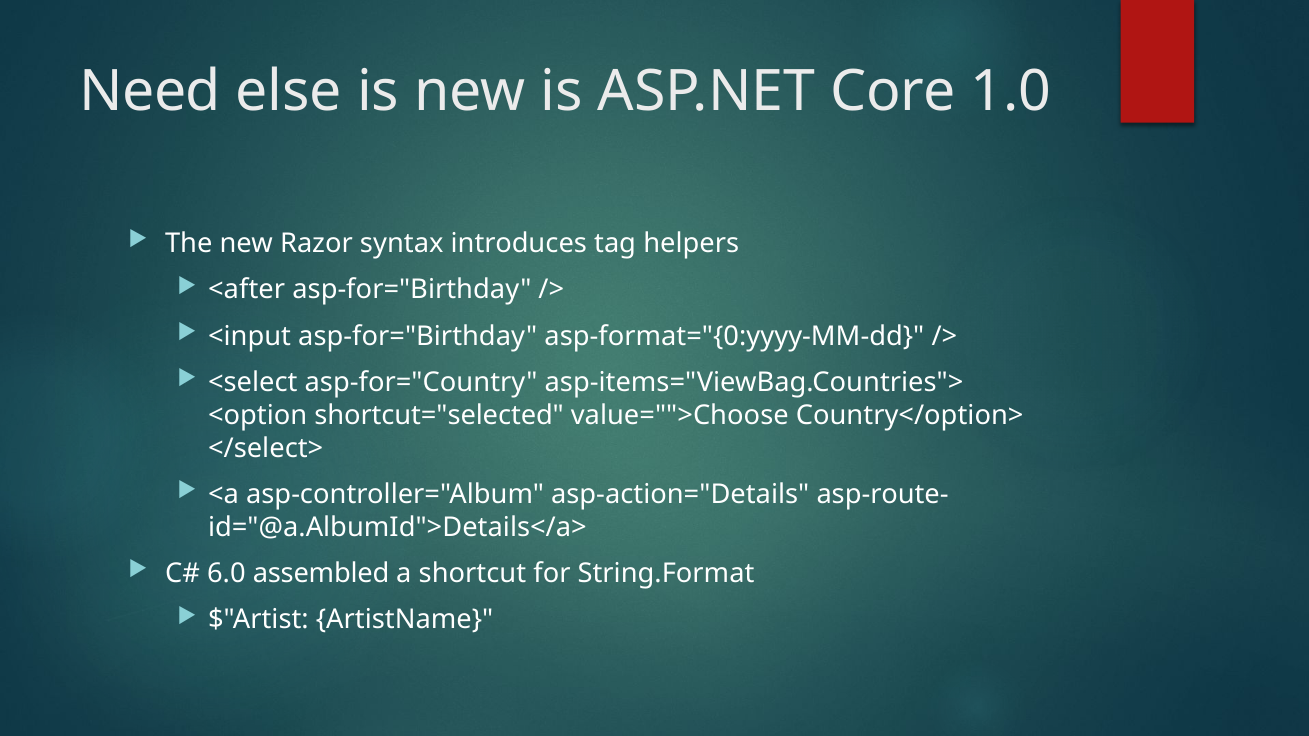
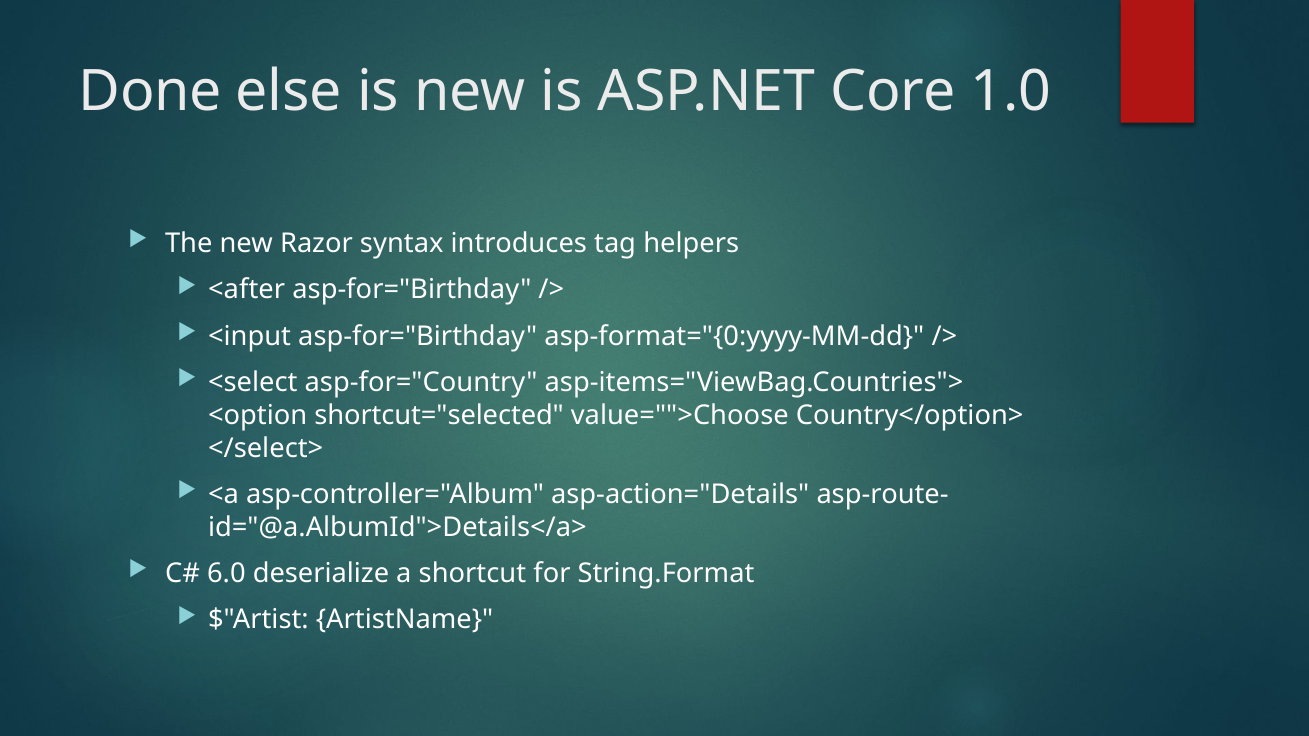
Need: Need -> Done
assembled: assembled -> deserialize
